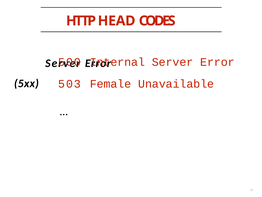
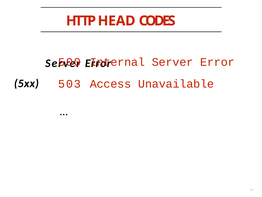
Female: Female -> Access
